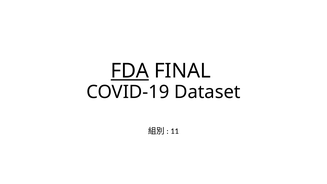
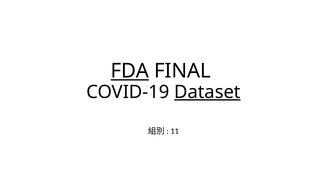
Dataset underline: none -> present
